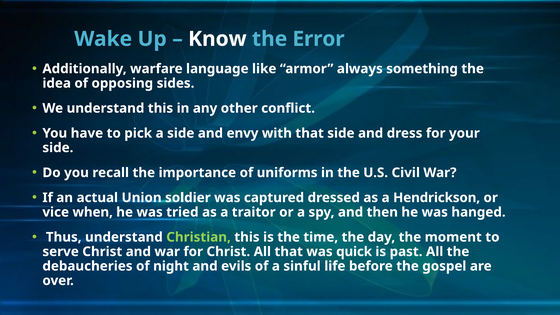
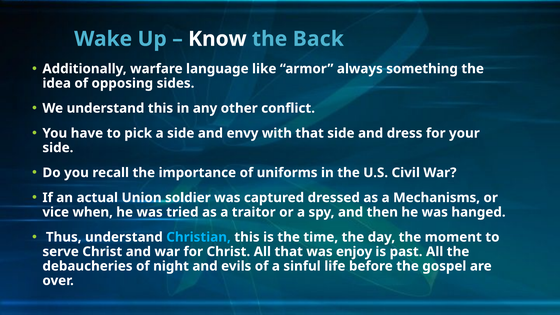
Error: Error -> Back
Hendrickson: Hendrickson -> Mechanisms
Christian colour: light green -> light blue
quick: quick -> enjoy
